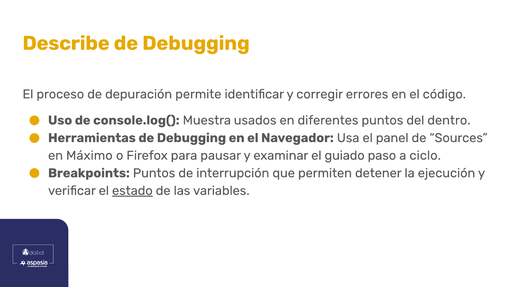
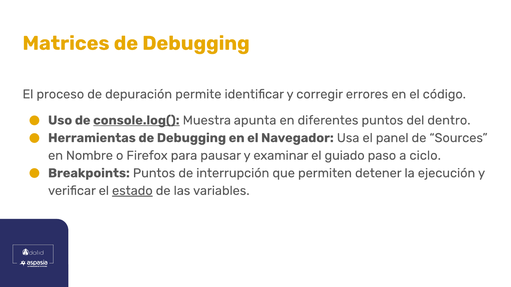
Describe: Describe -> Matrices
console.log( underline: none -> present
usados: usados -> apunta
Máximo: Máximo -> Nombre
